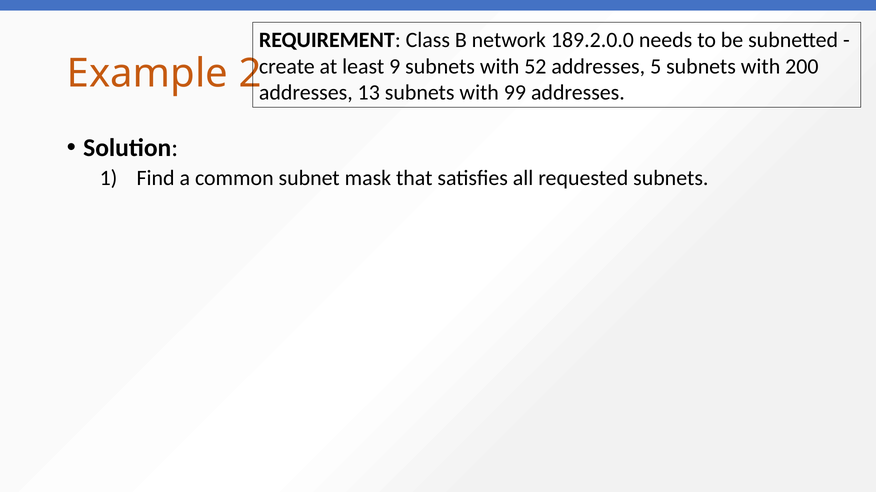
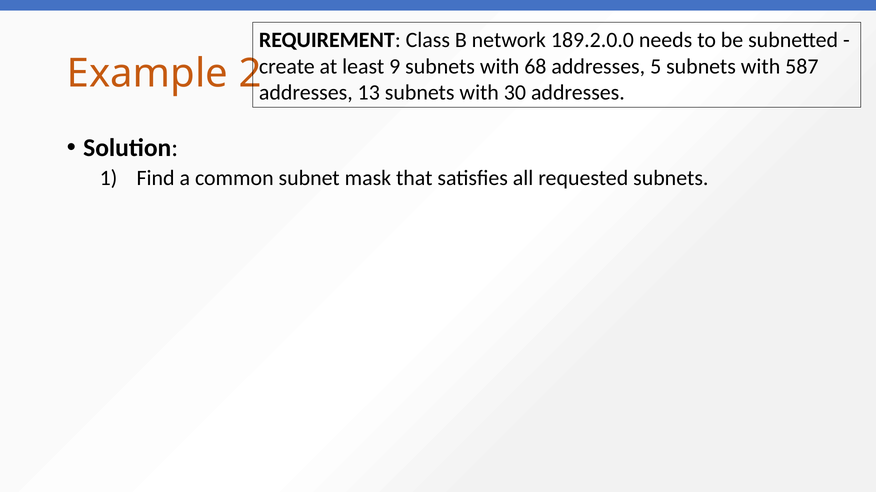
52: 52 -> 68
200: 200 -> 587
99: 99 -> 30
